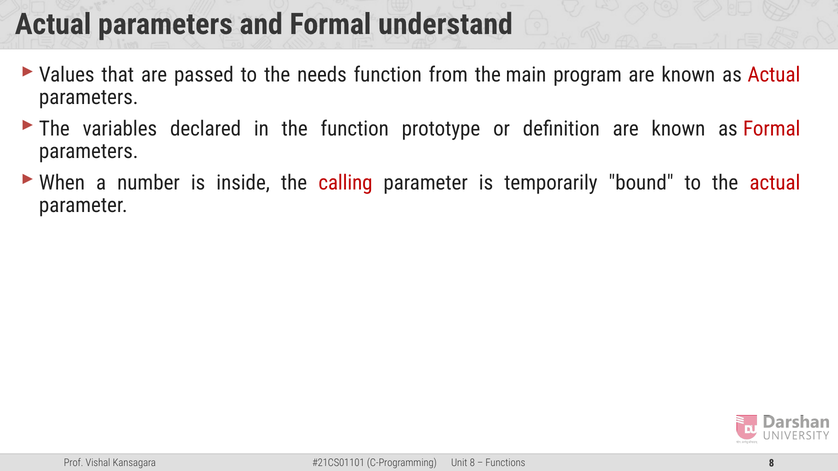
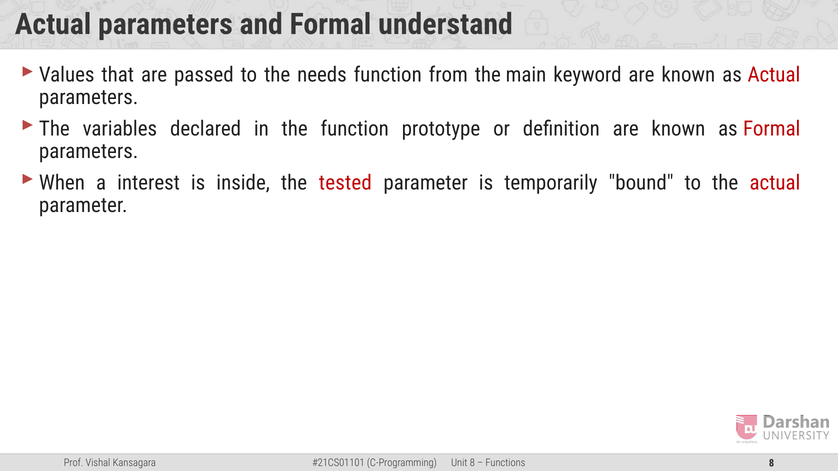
program: program -> keyword
number: number -> interest
calling: calling -> tested
